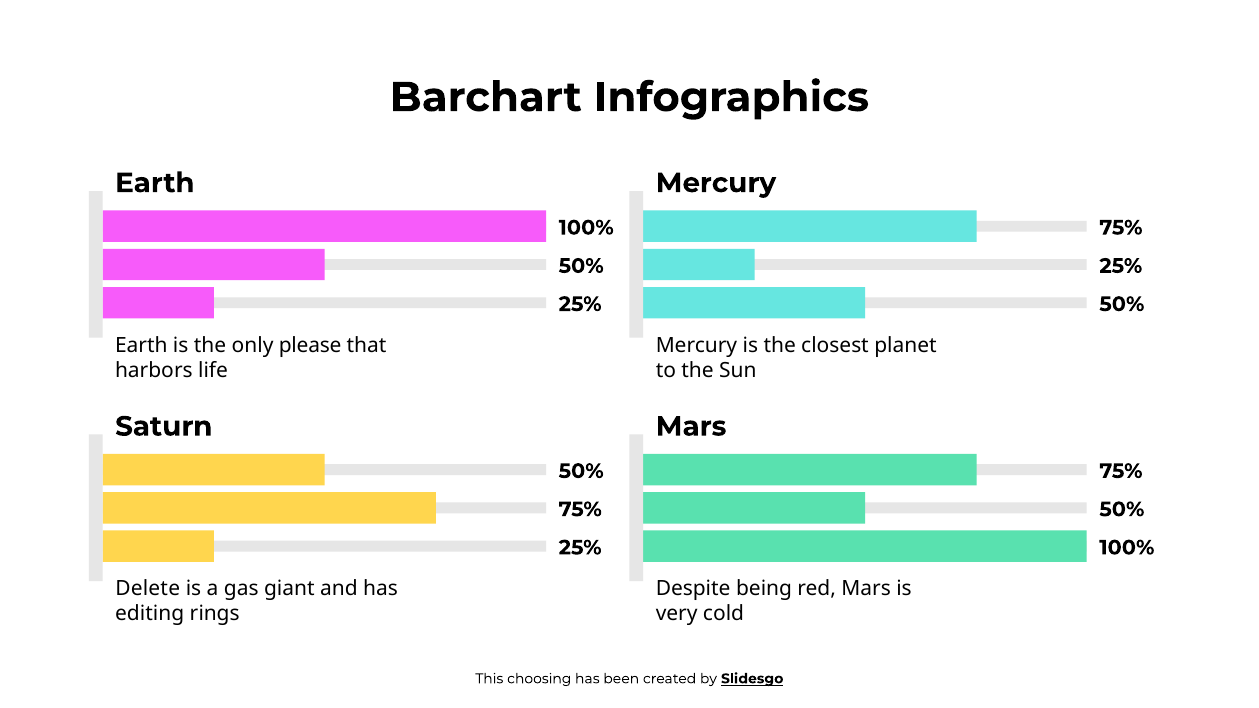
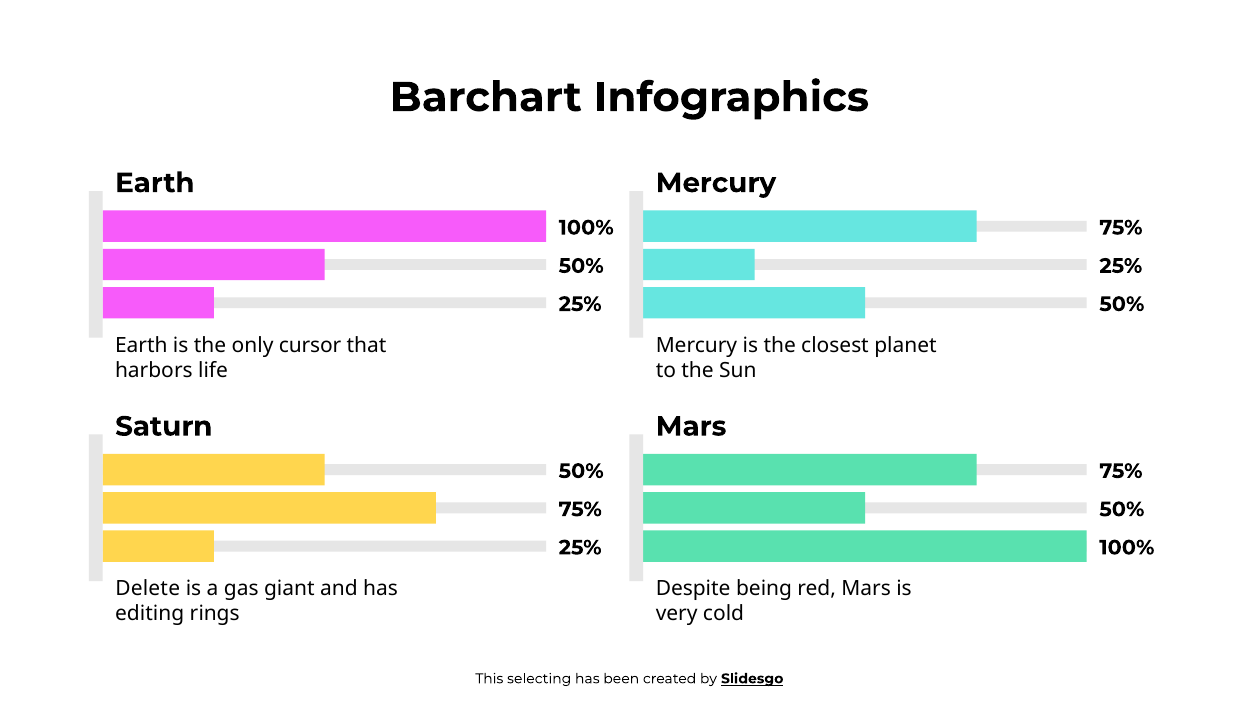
please: please -> cursor
choosing: choosing -> selecting
